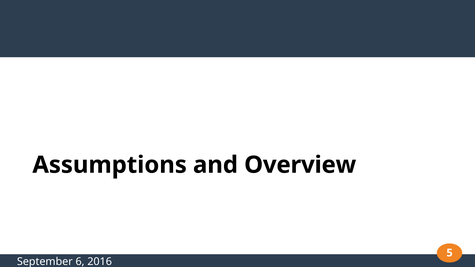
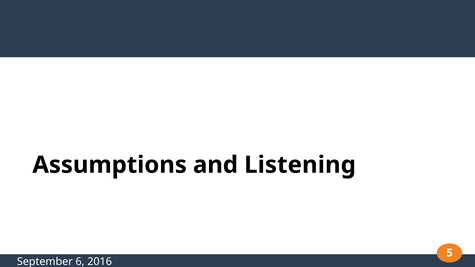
Overview: Overview -> Listening
